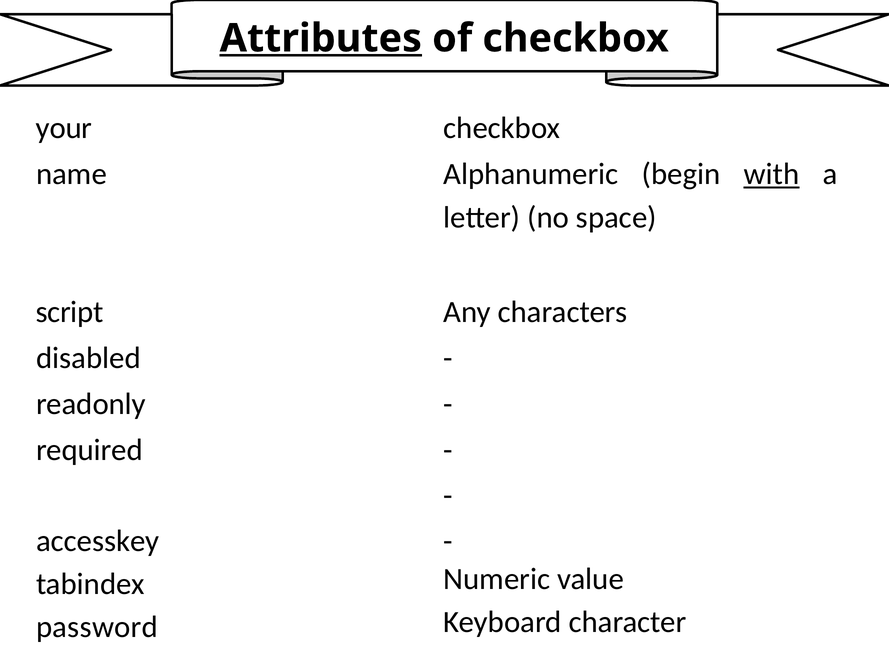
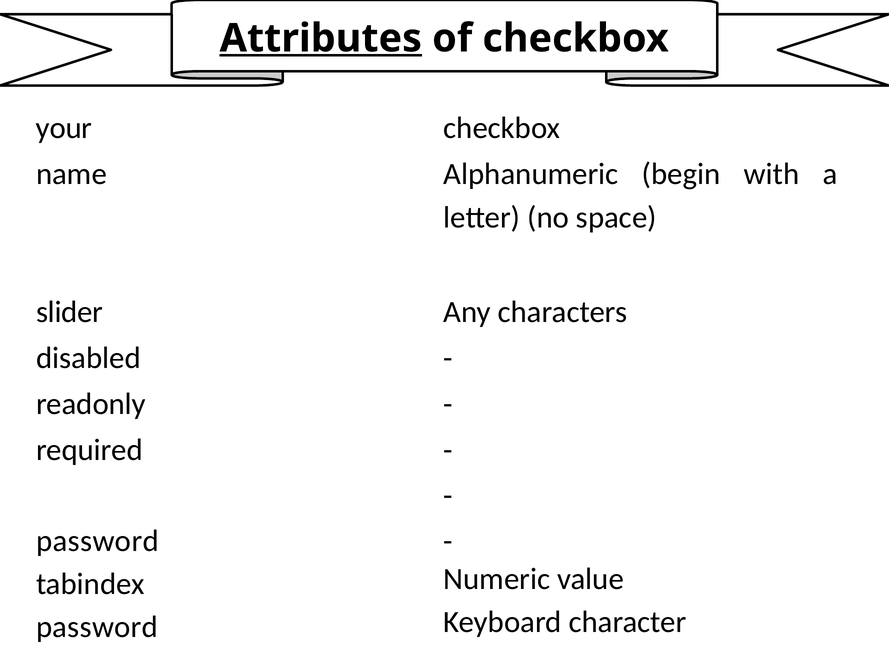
with underline: present -> none
script: script -> slider
accesskey at (98, 541): accesskey -> password
